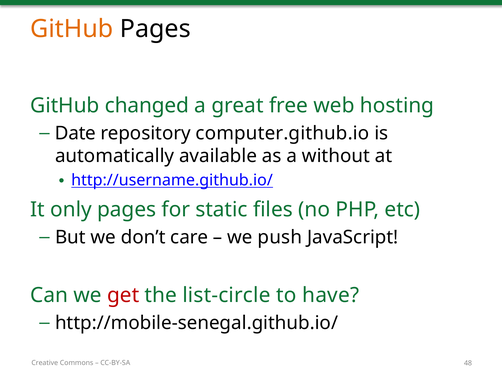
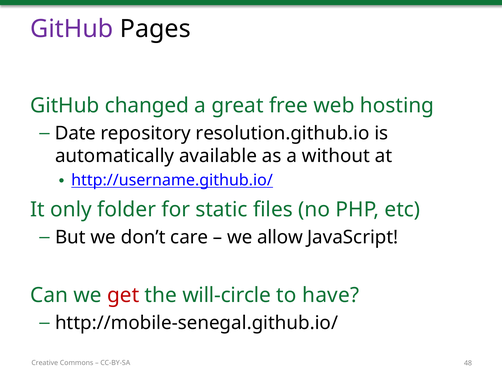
GitHub at (72, 29) colour: orange -> purple
computer.github.io: computer.github.io -> resolution.github.io
only pages: pages -> folder
push: push -> allow
list-circle: list-circle -> will-circle
